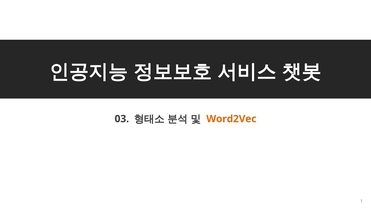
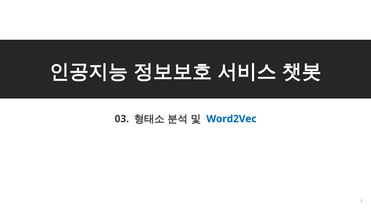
Word2Vec colour: orange -> blue
